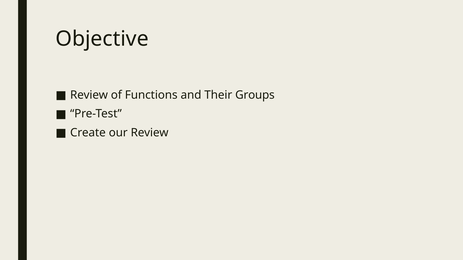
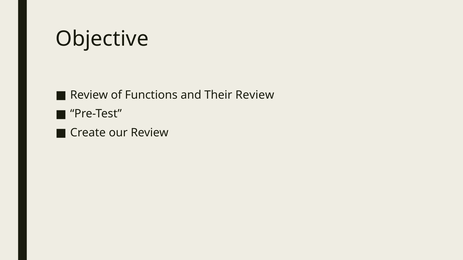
Their Groups: Groups -> Review
